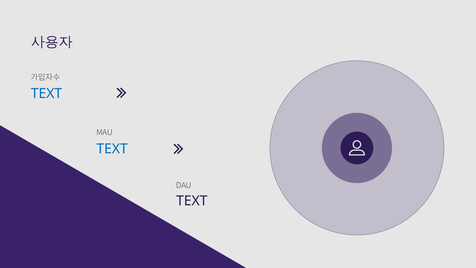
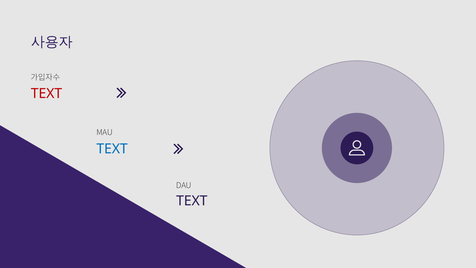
TEXT at (46, 94) colour: blue -> red
